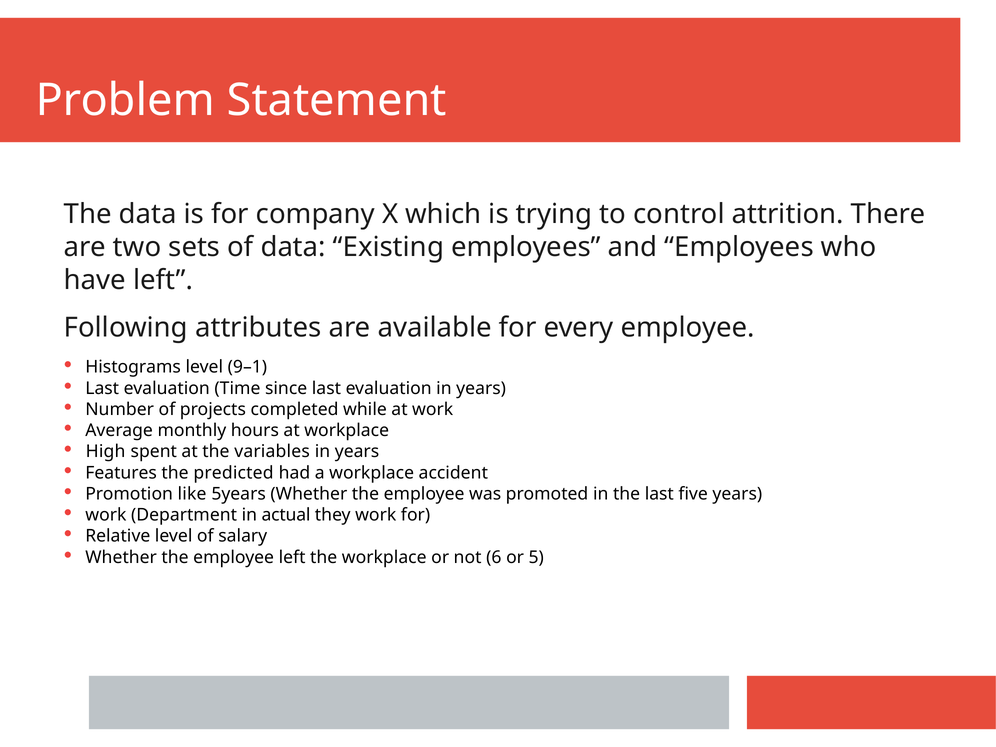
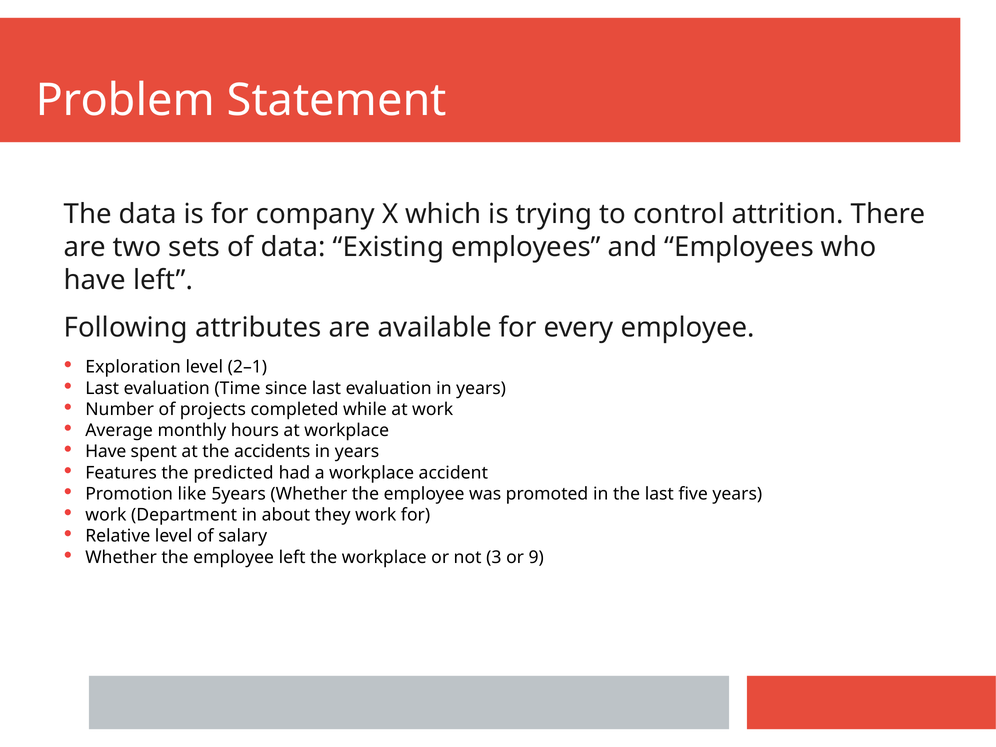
Histograms: Histograms -> Exploration
9–1: 9–1 -> 2–1
High at (106, 452): High -> Have
variables: variables -> accidents
actual: actual -> about
6: 6 -> 3
5: 5 -> 9
